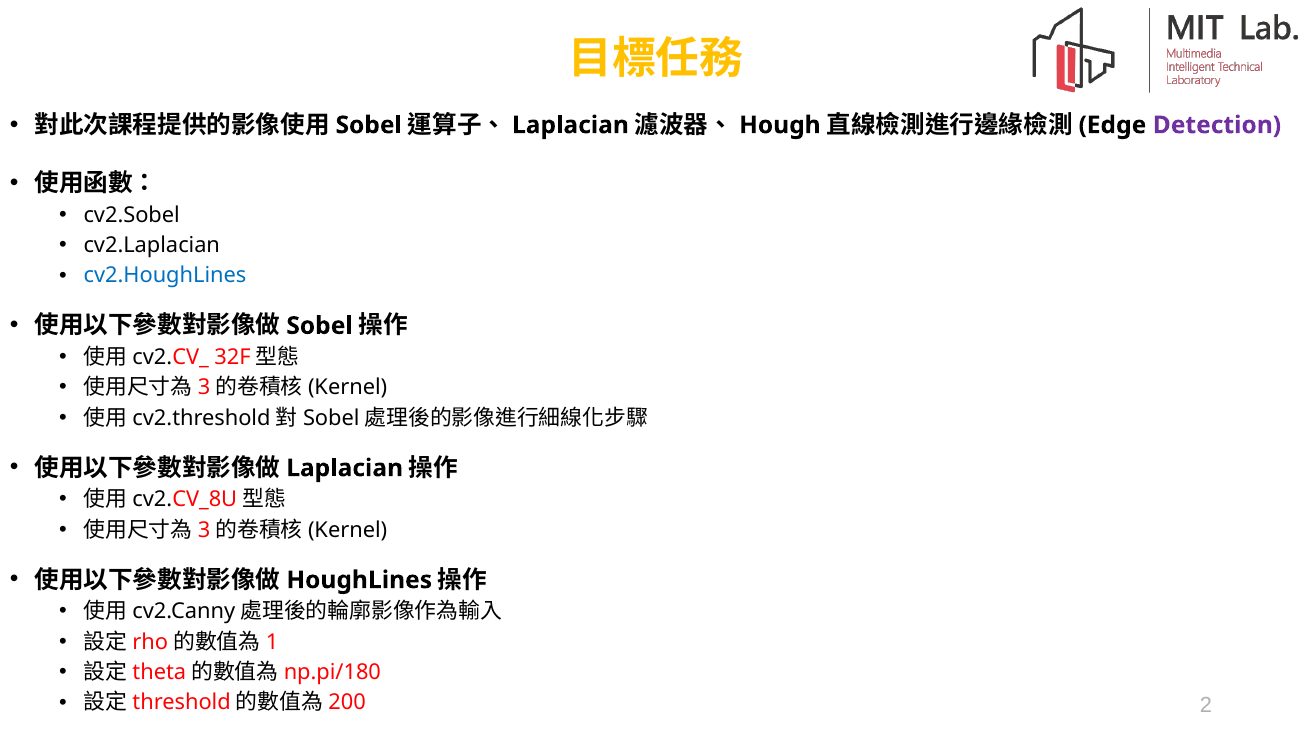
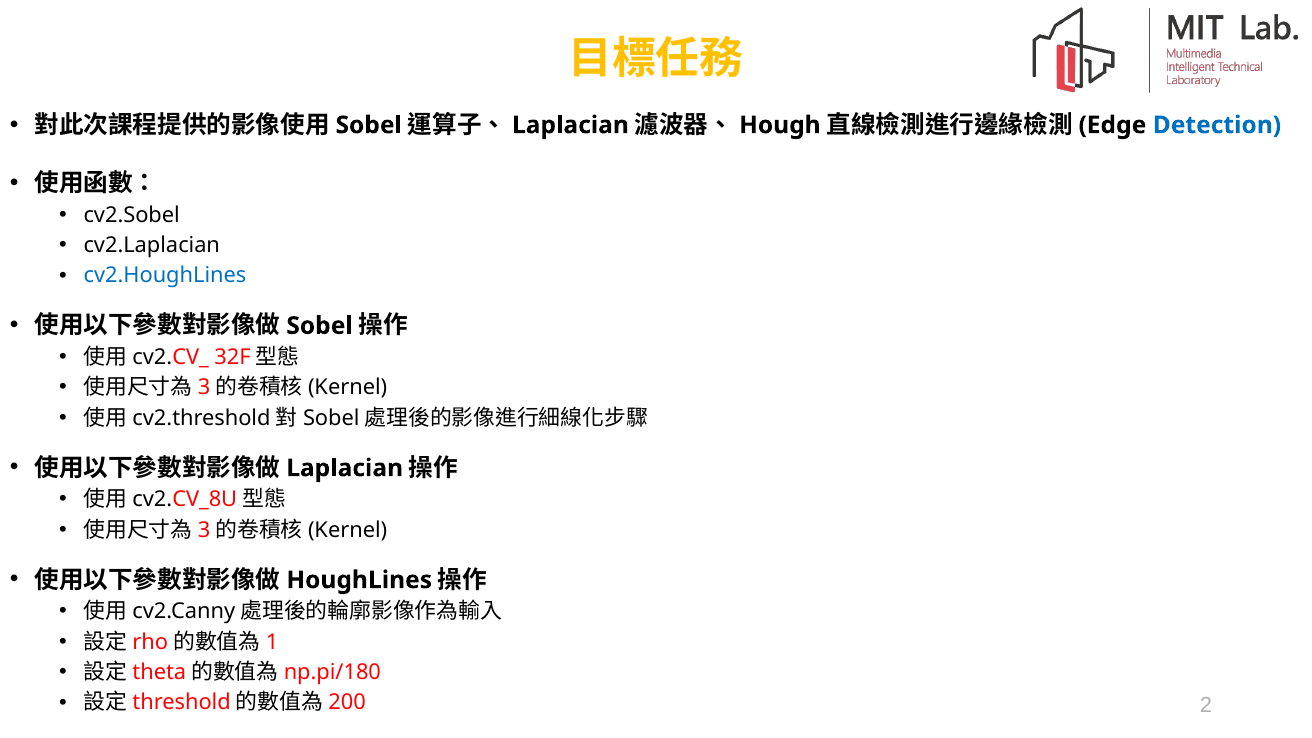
Detection colour: purple -> blue
